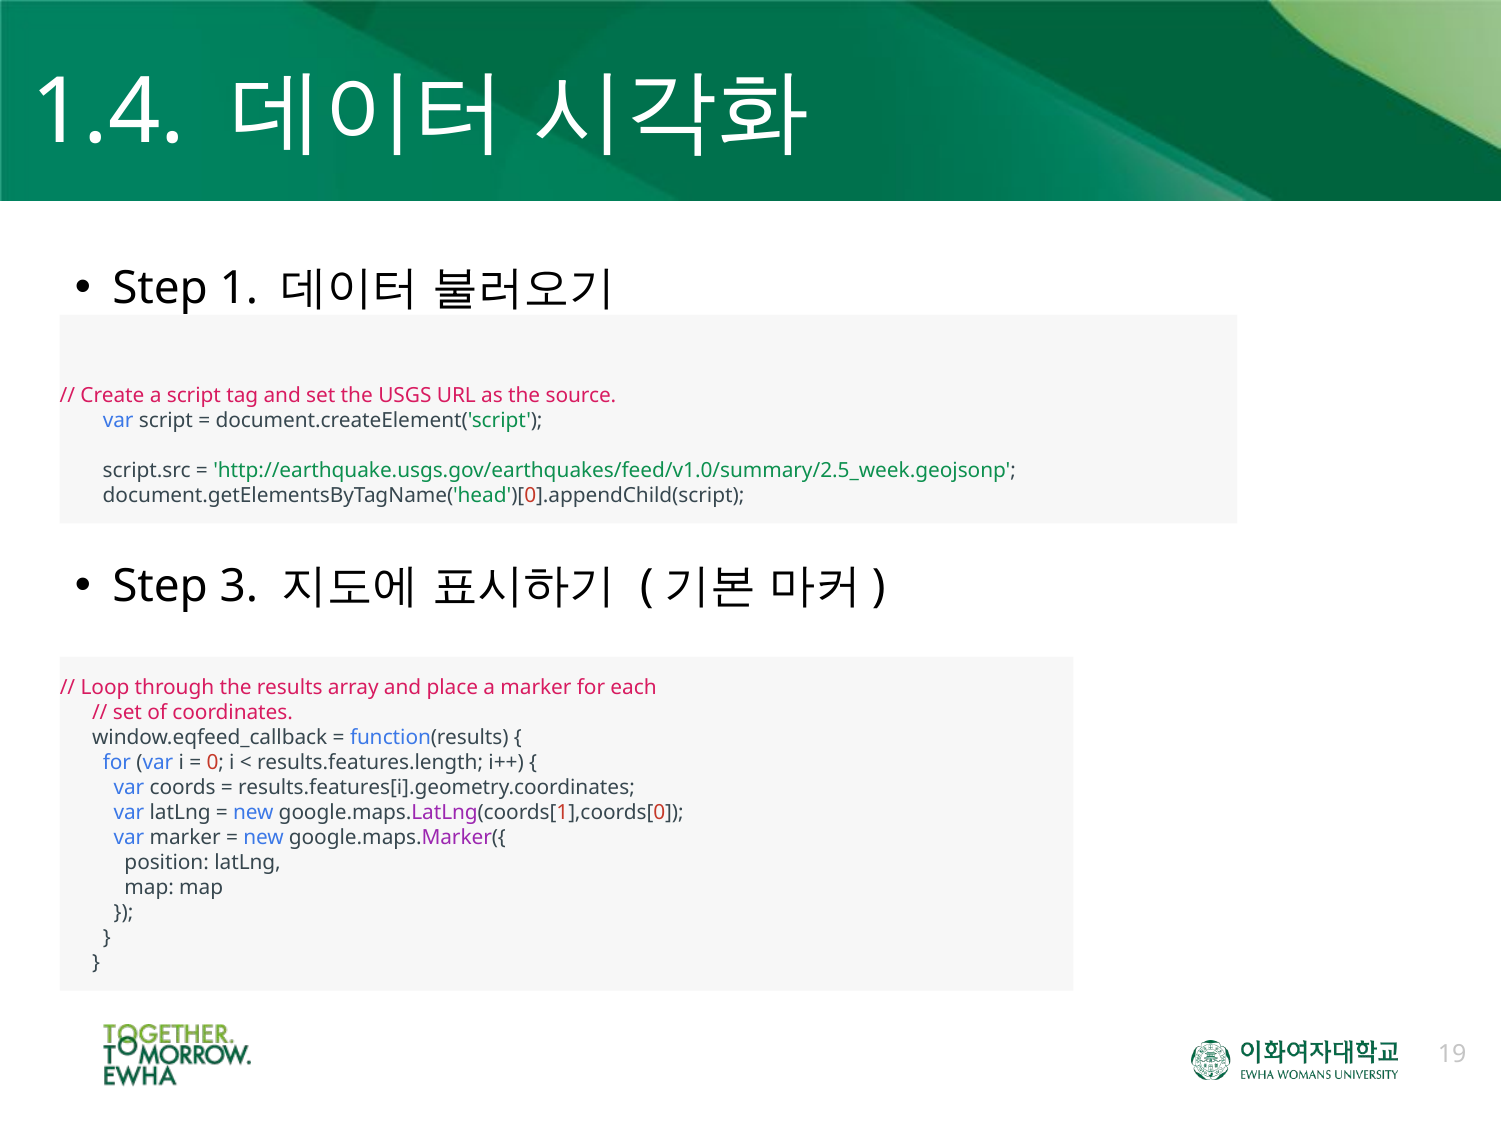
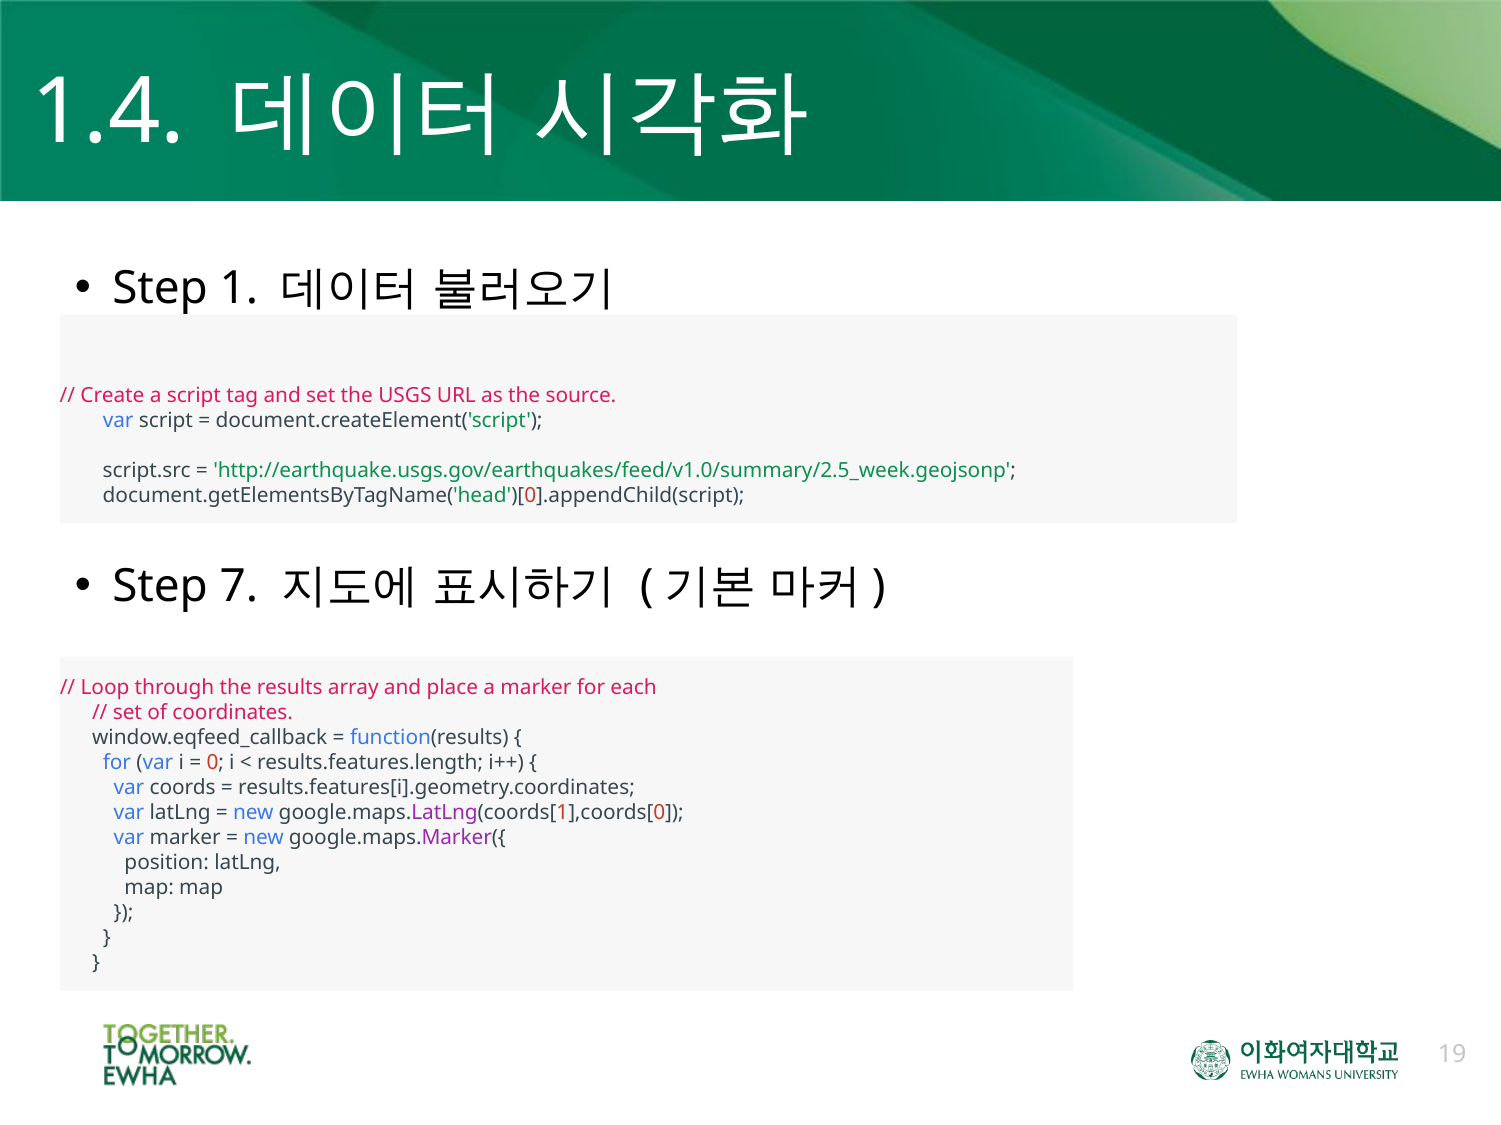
3: 3 -> 7
